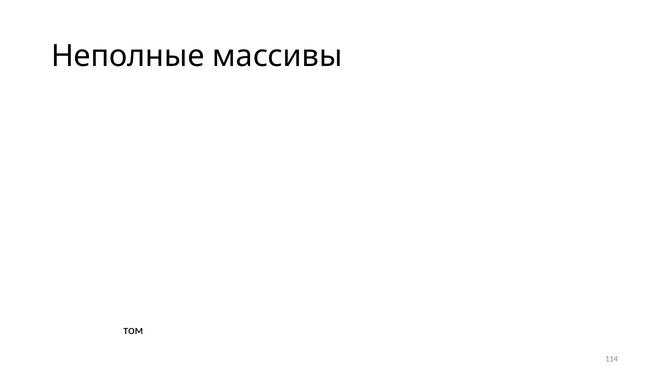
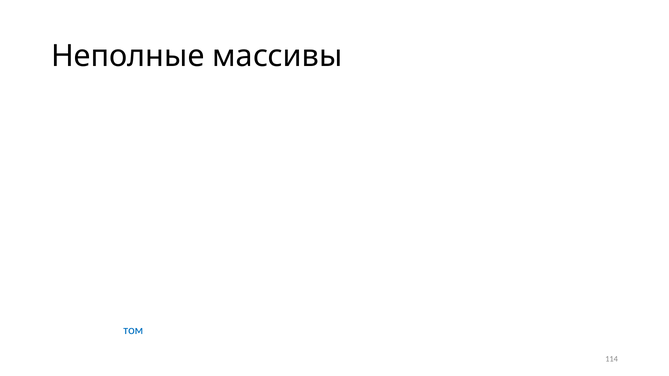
том colour: black -> blue
